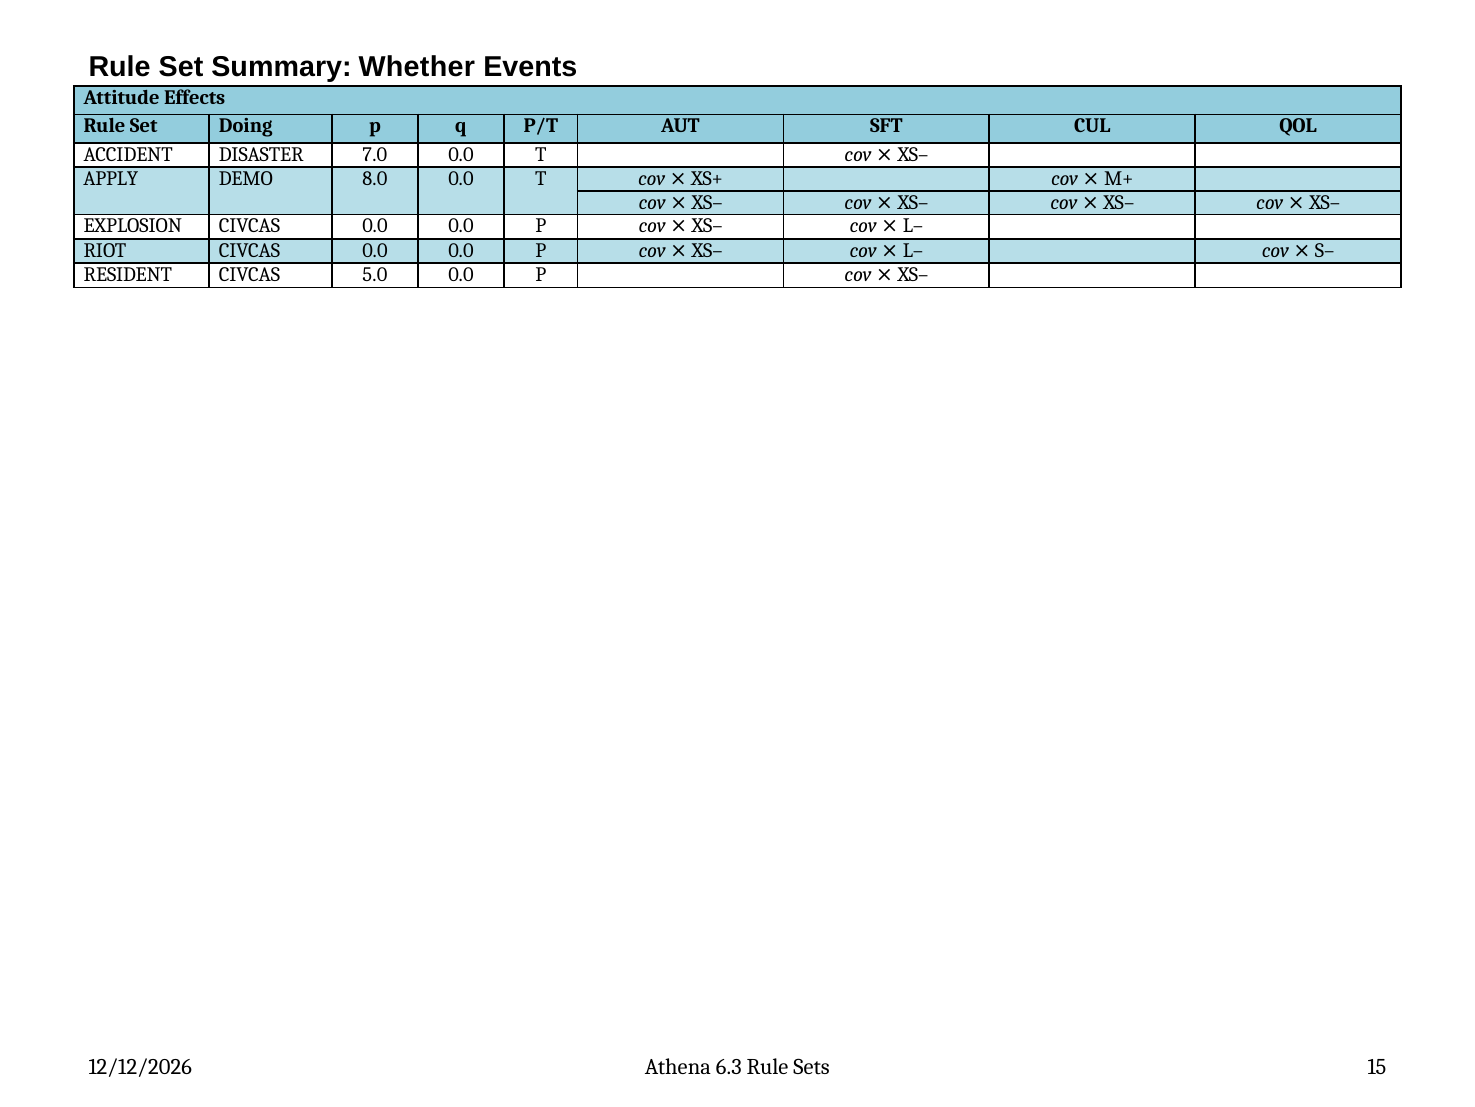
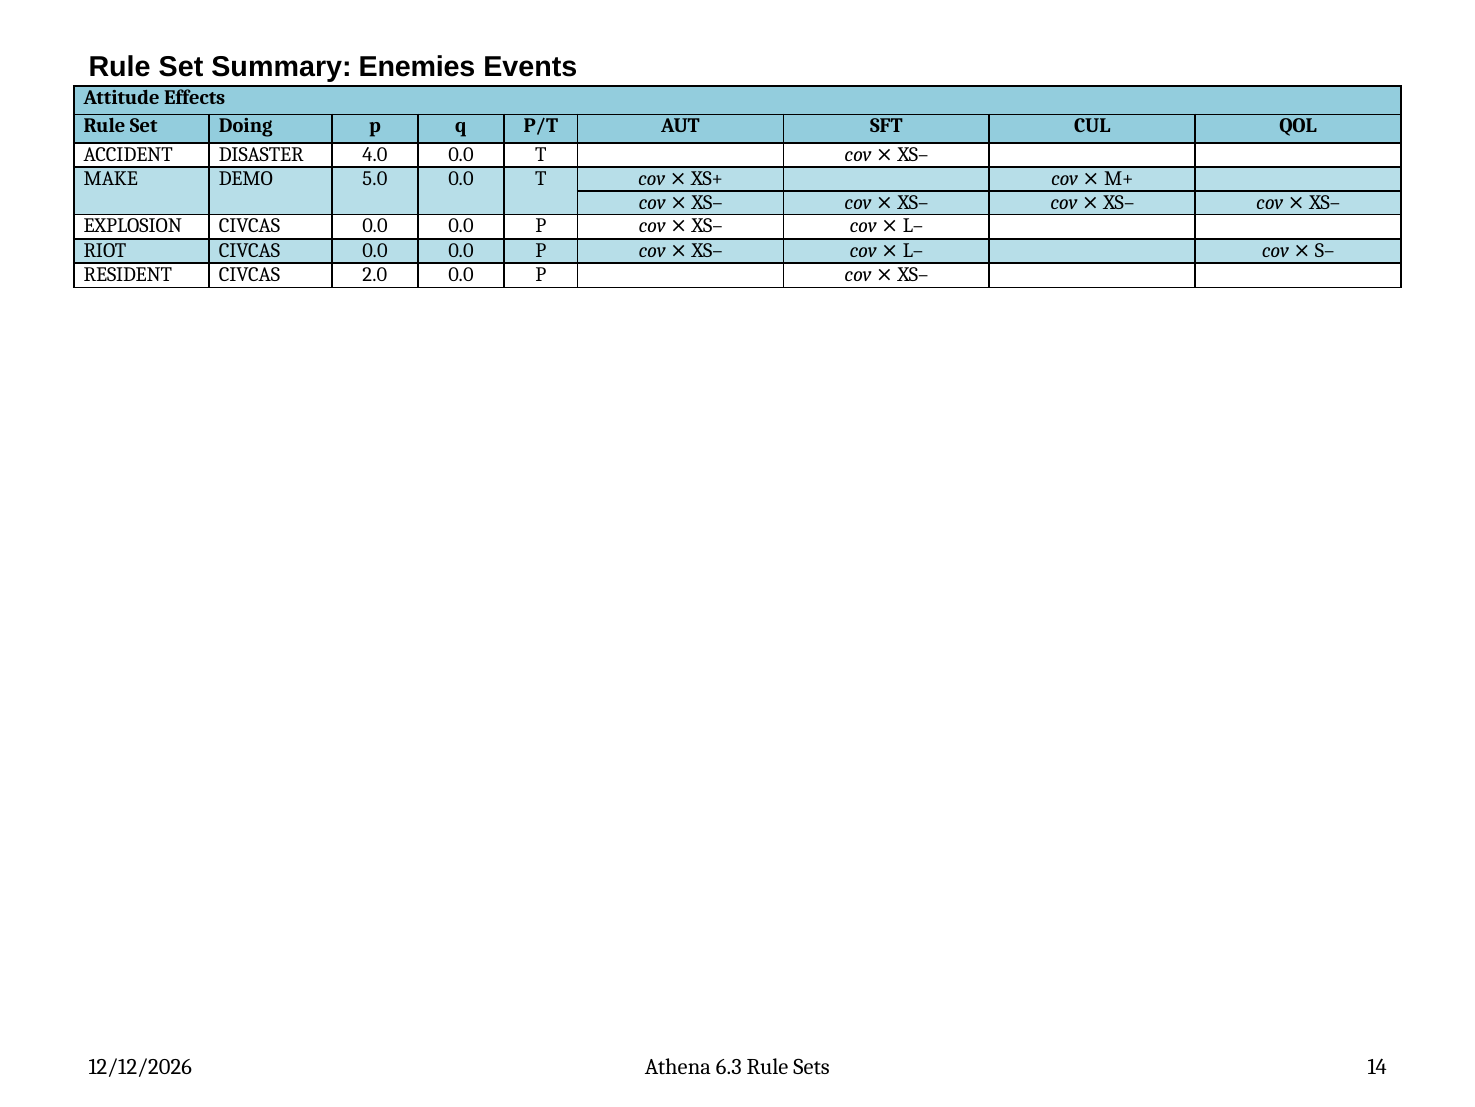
Whether: Whether -> Enemies
7.0: 7.0 -> 4.0
APPLY: APPLY -> MAKE
8.0: 8.0 -> 5.0
5.0: 5.0 -> 2.0
15: 15 -> 14
